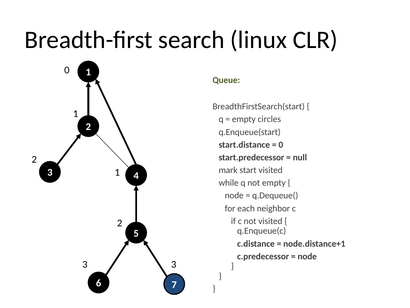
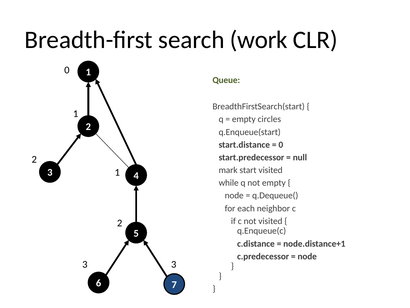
linux: linux -> work
